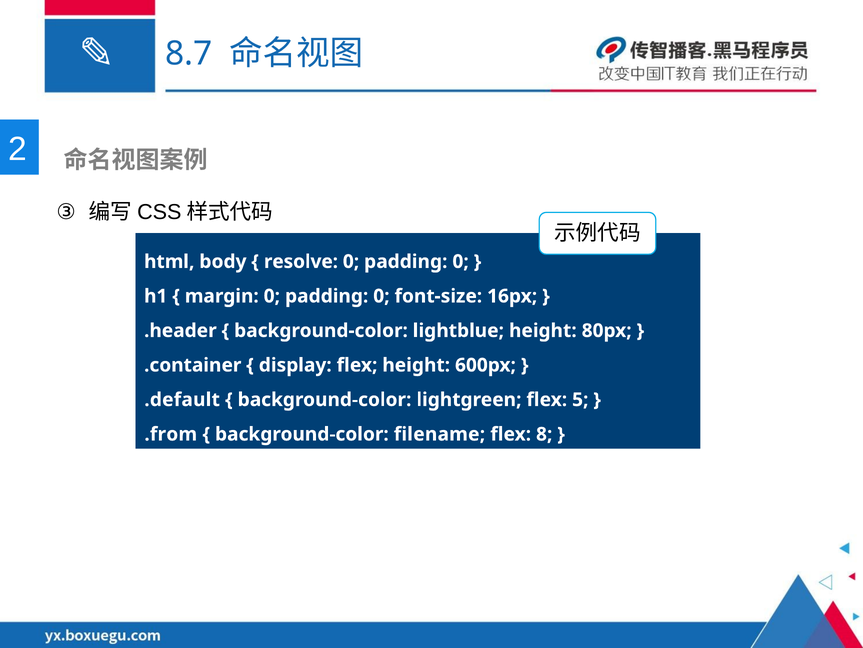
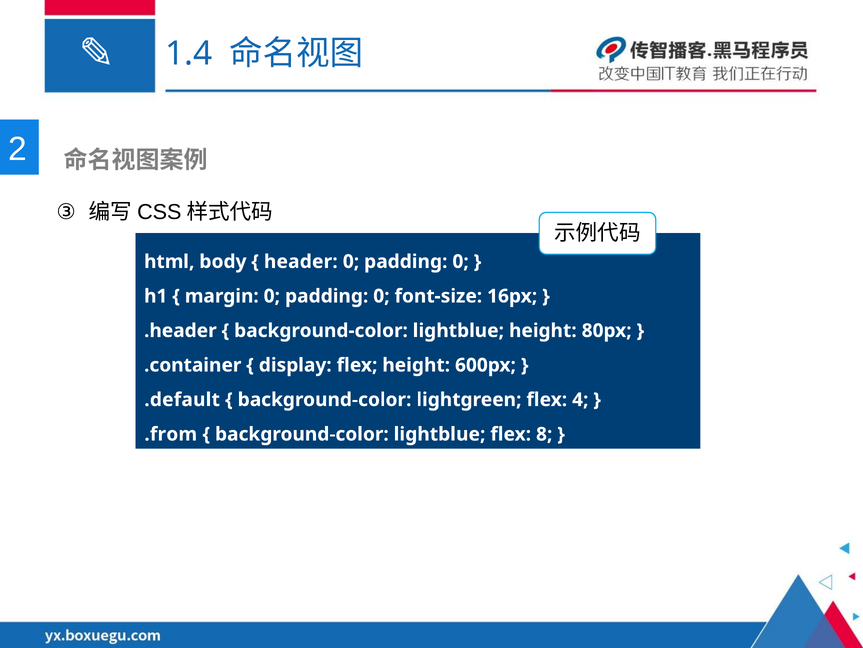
8.7: 8.7 -> 1.4
resolve: resolve -> header
5: 5 -> 4
filename at (439, 434): filename -> lightblue
